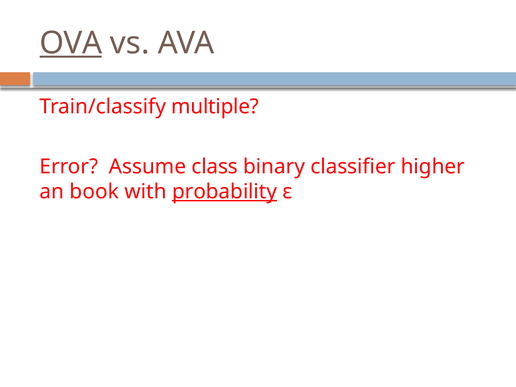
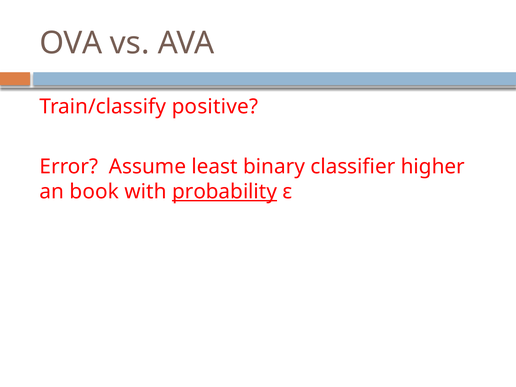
OVA underline: present -> none
multiple: multiple -> positive
class: class -> least
